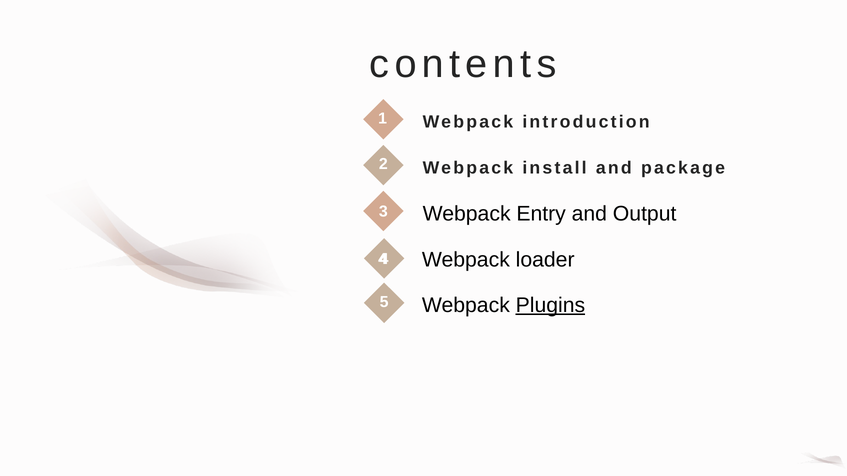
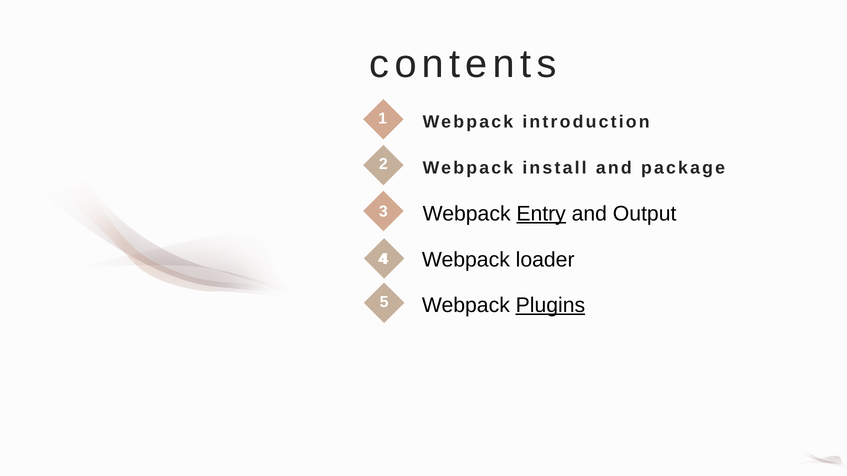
Entry underline: none -> present
